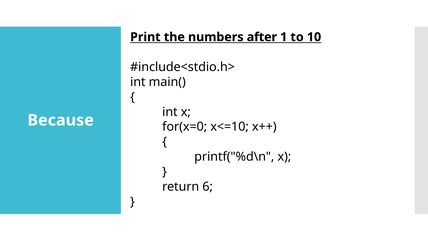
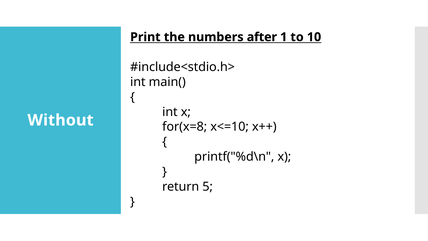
Because: Because -> Without
for(x=0: for(x=0 -> for(x=8
6: 6 -> 5
